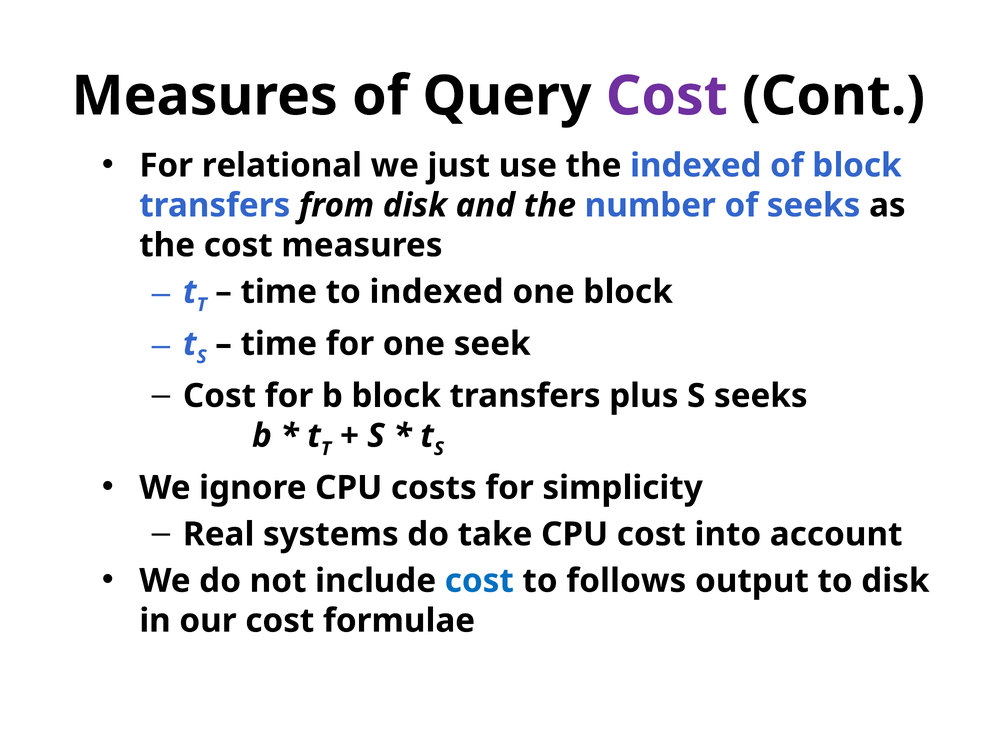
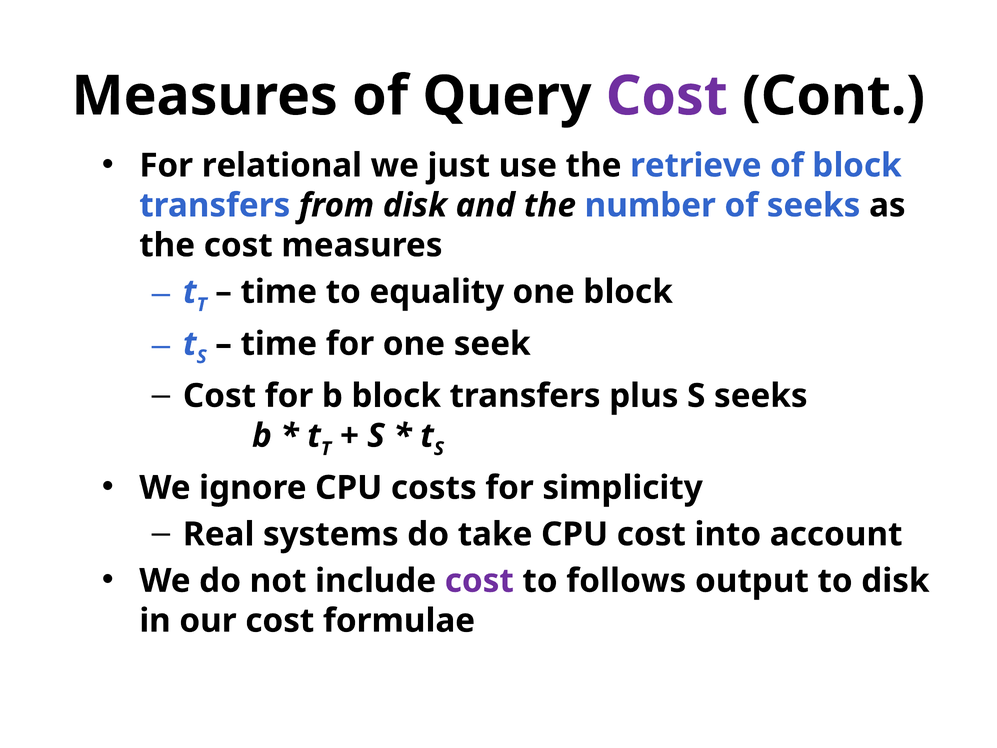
the indexed: indexed -> retrieve
to indexed: indexed -> equality
cost at (479, 581) colour: blue -> purple
